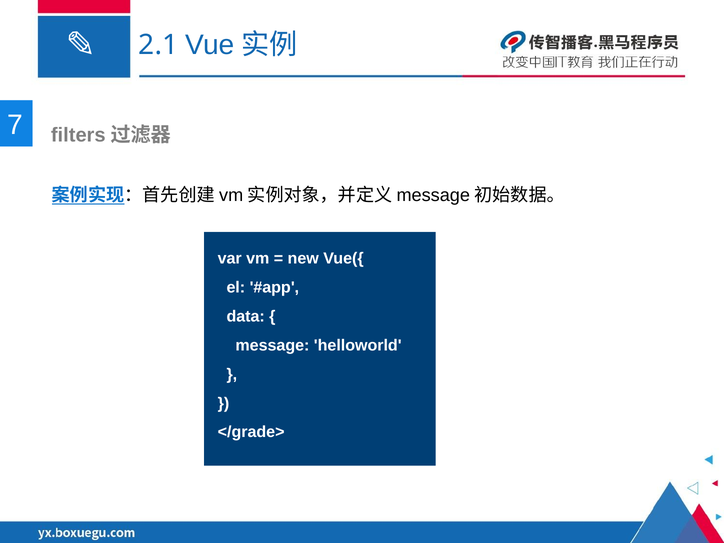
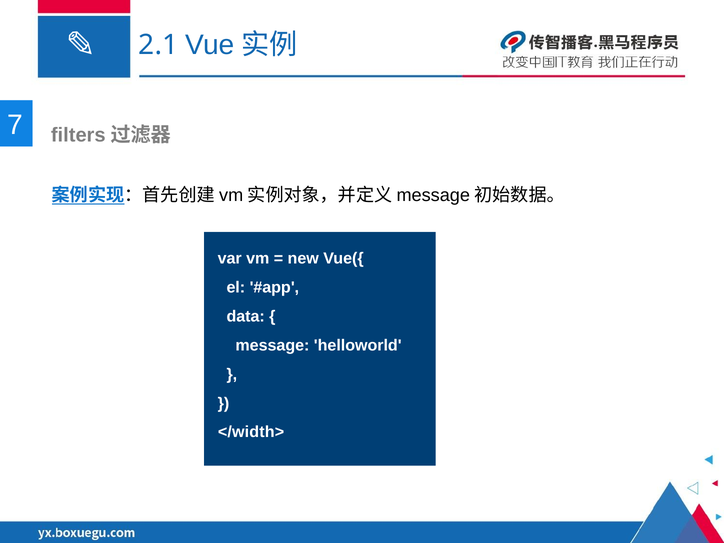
</grade>: </grade> -> </width>
